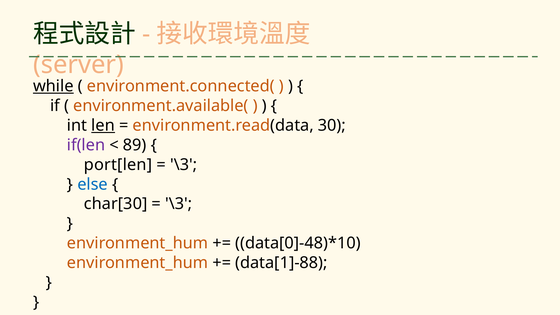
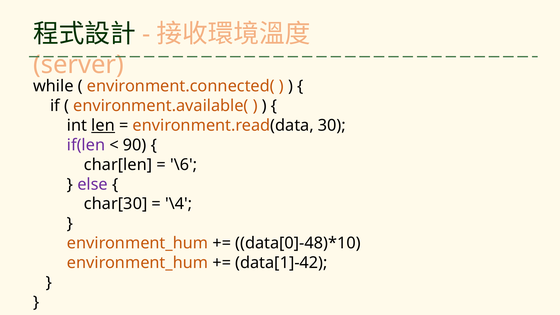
while underline: present -> none
89: 89 -> 90
port[len: port[len -> char[len
\3 at (184, 165): \3 -> \6
else colour: blue -> purple
\3 at (179, 204): \3 -> \4
data[1]-88: data[1]-88 -> data[1]-42
